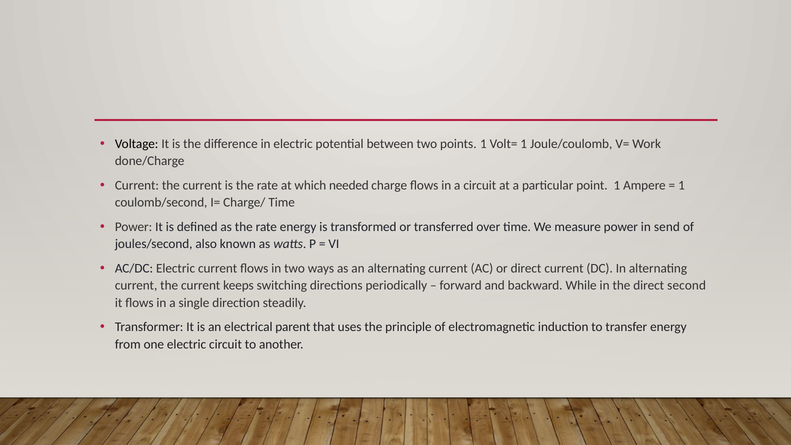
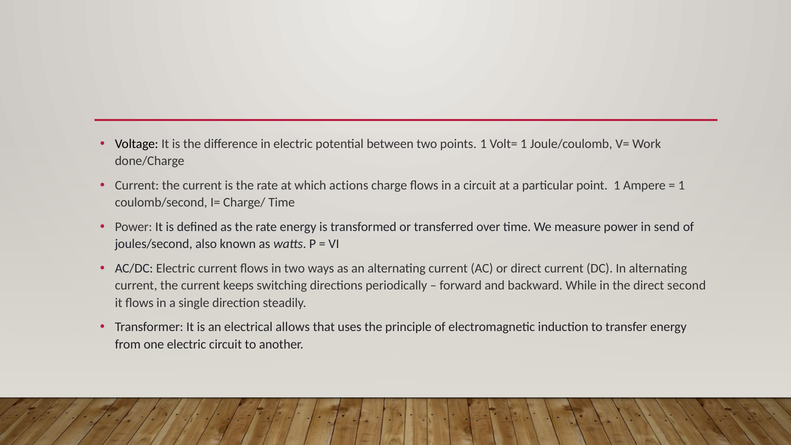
needed: needed -> actions
parent: parent -> allows
